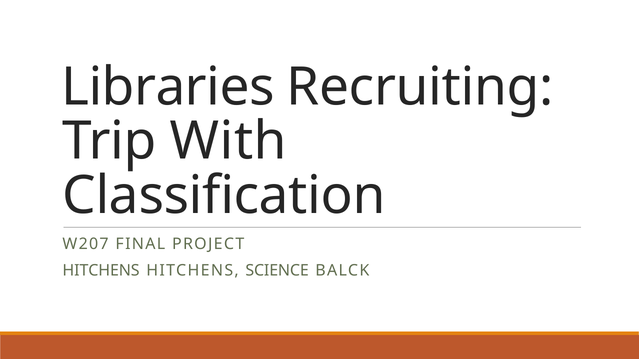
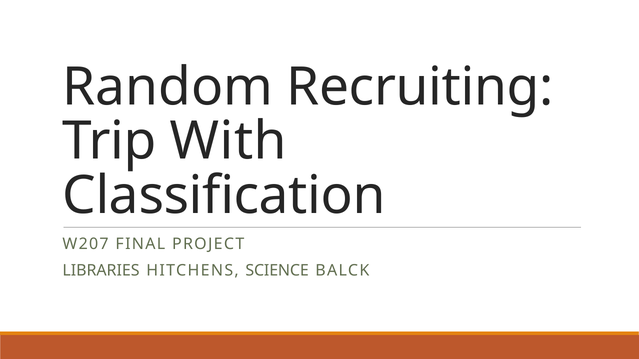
Libraries: Libraries -> Random
HITCHENS at (101, 271): HITCHENS -> LIBRARIES
